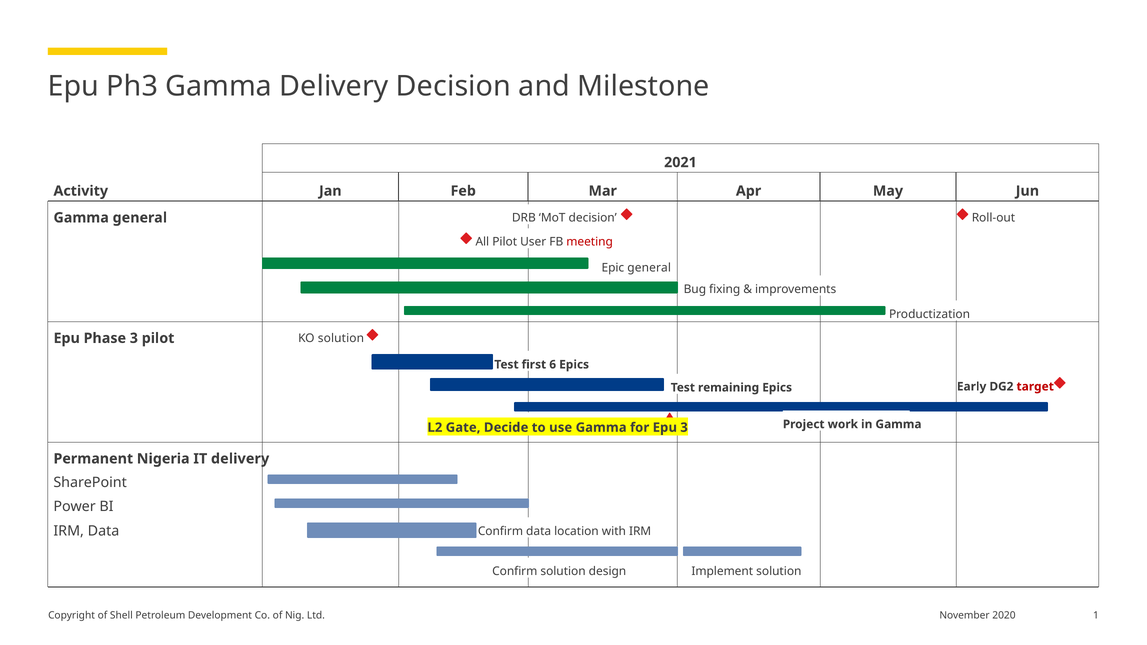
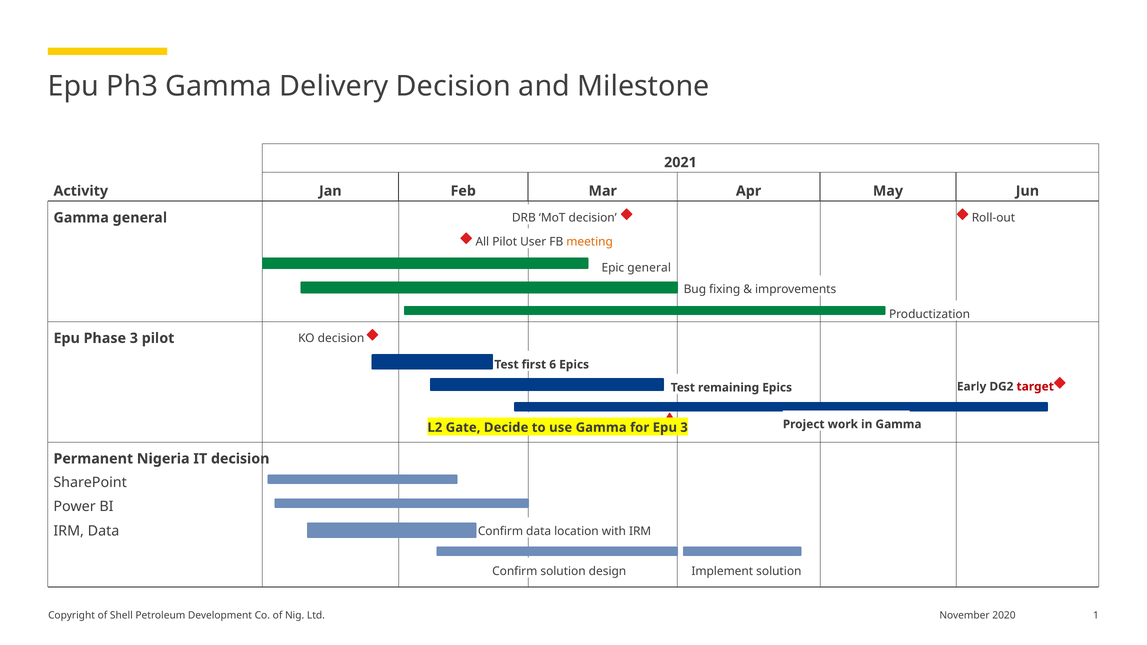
meeting colour: red -> orange
KO solution: solution -> decision
IT delivery: delivery -> decision
